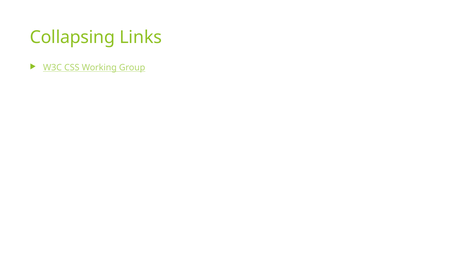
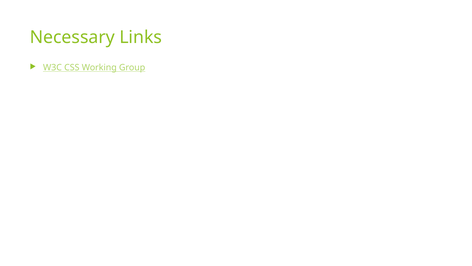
Collapsing: Collapsing -> Necessary
